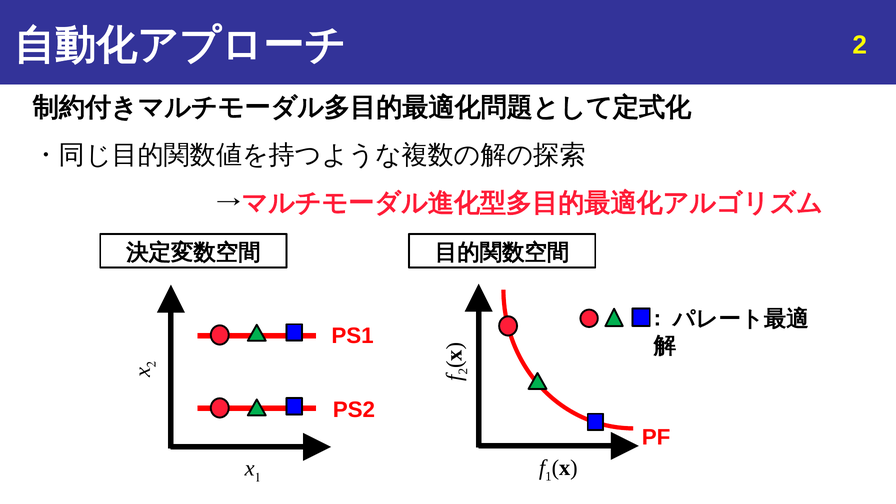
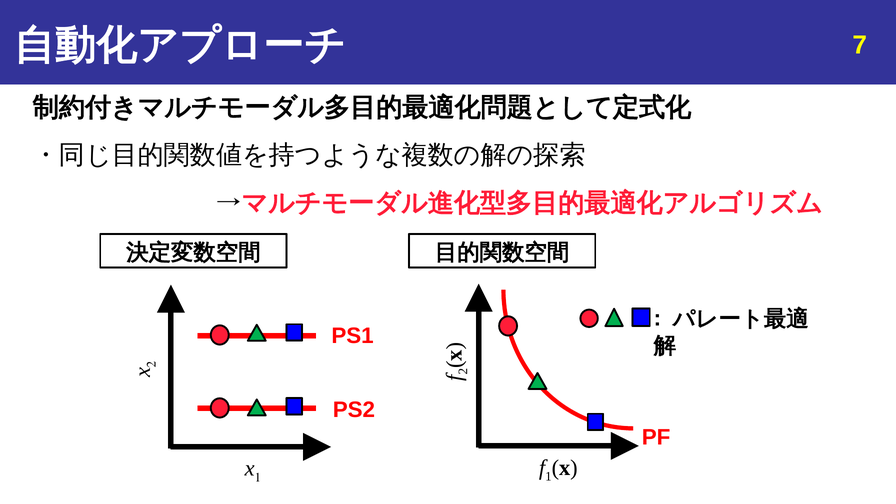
2 at (860, 45): 2 -> 7
